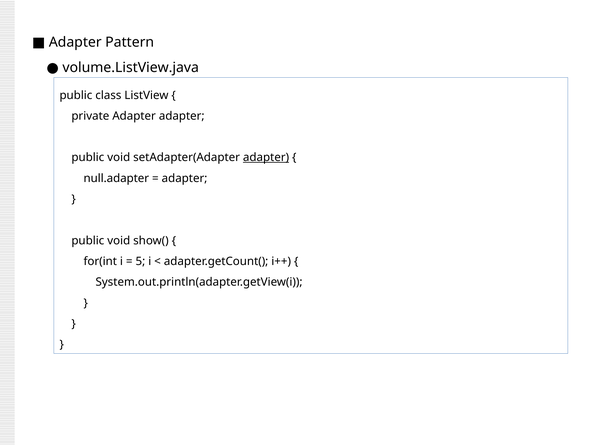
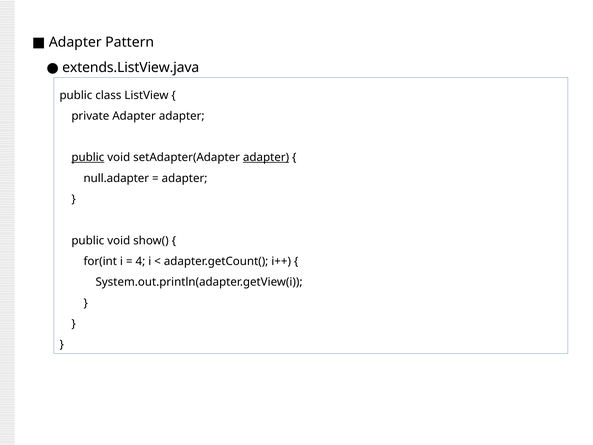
volume.ListView.java: volume.ListView.java -> extends.ListView.java
public at (88, 157) underline: none -> present
5: 5 -> 4
